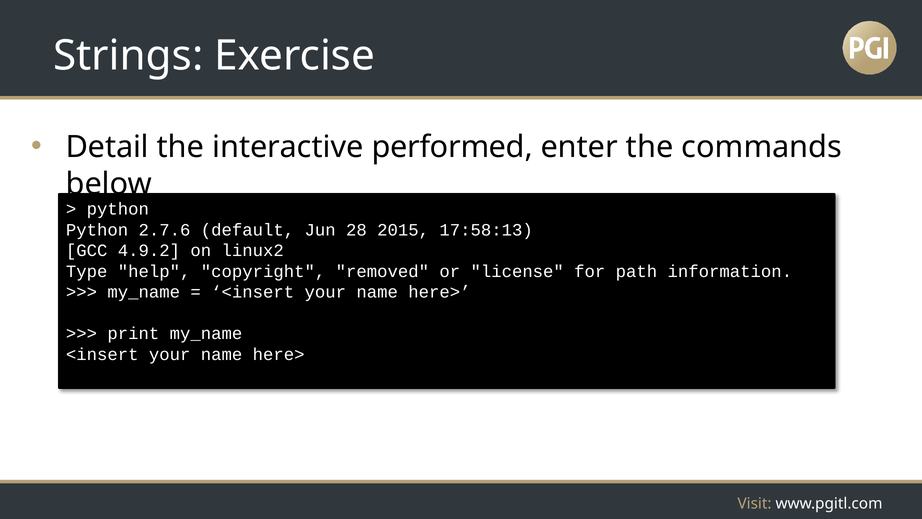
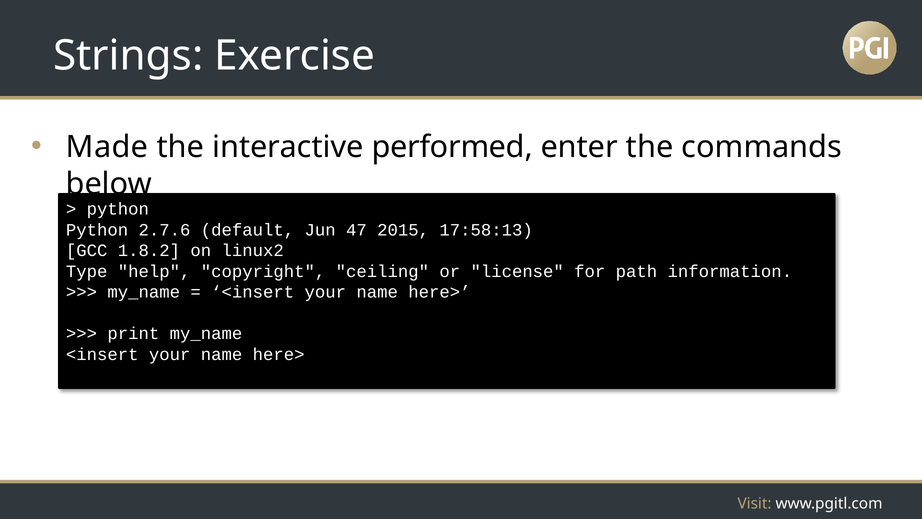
Detail: Detail -> Made
28: 28 -> 47
4.9.2: 4.9.2 -> 1.8.2
removed: removed -> ceiling
